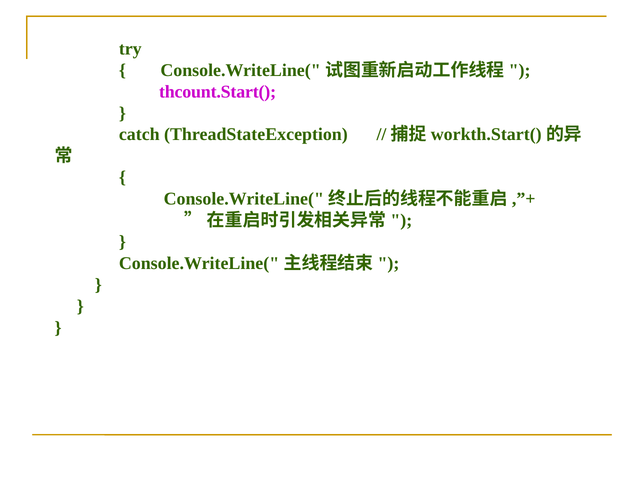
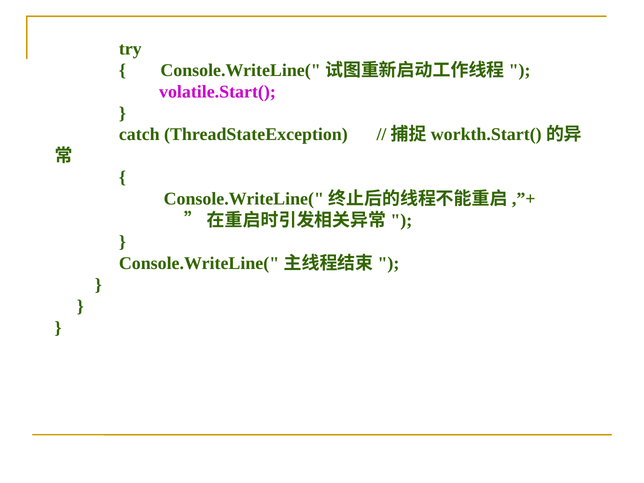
thcount.Start(: thcount.Start( -> volatile.Start(
